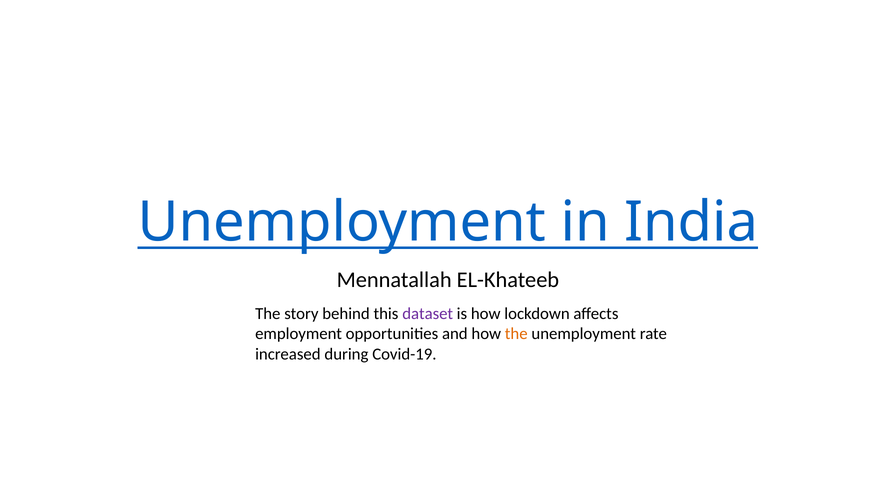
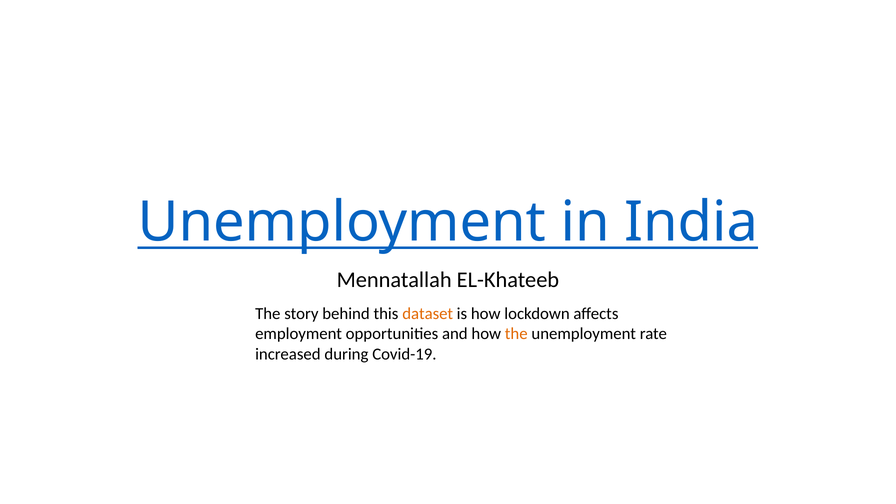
dataset colour: purple -> orange
